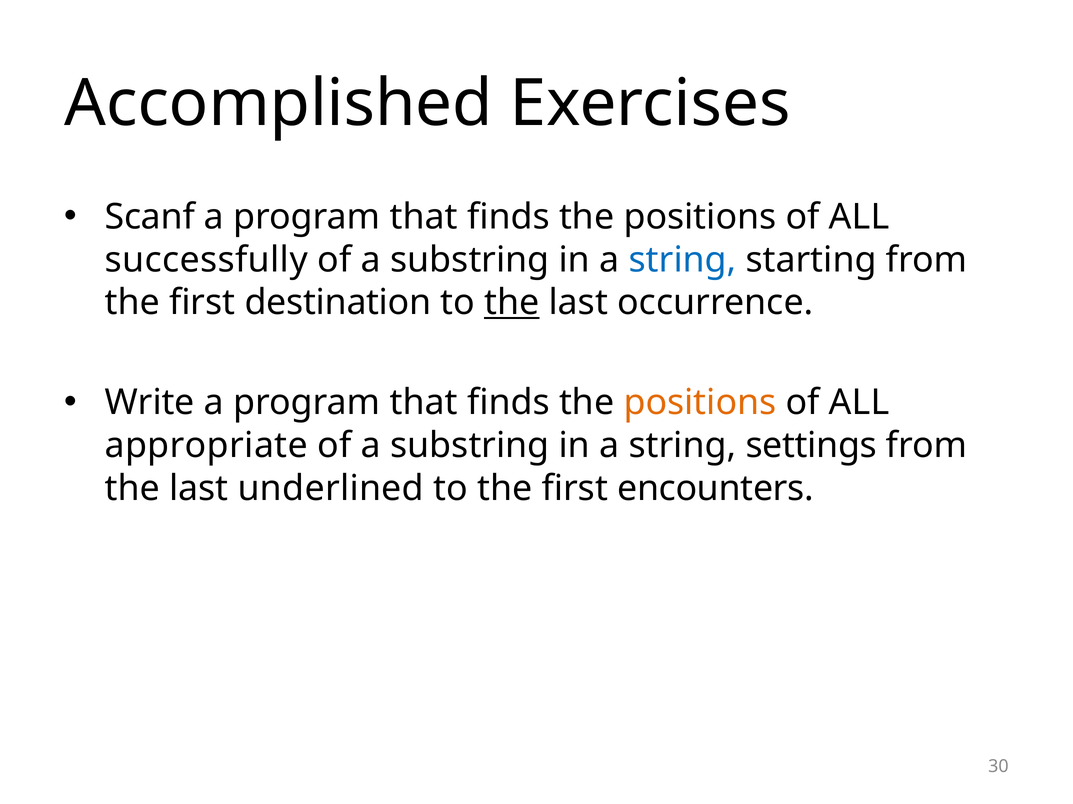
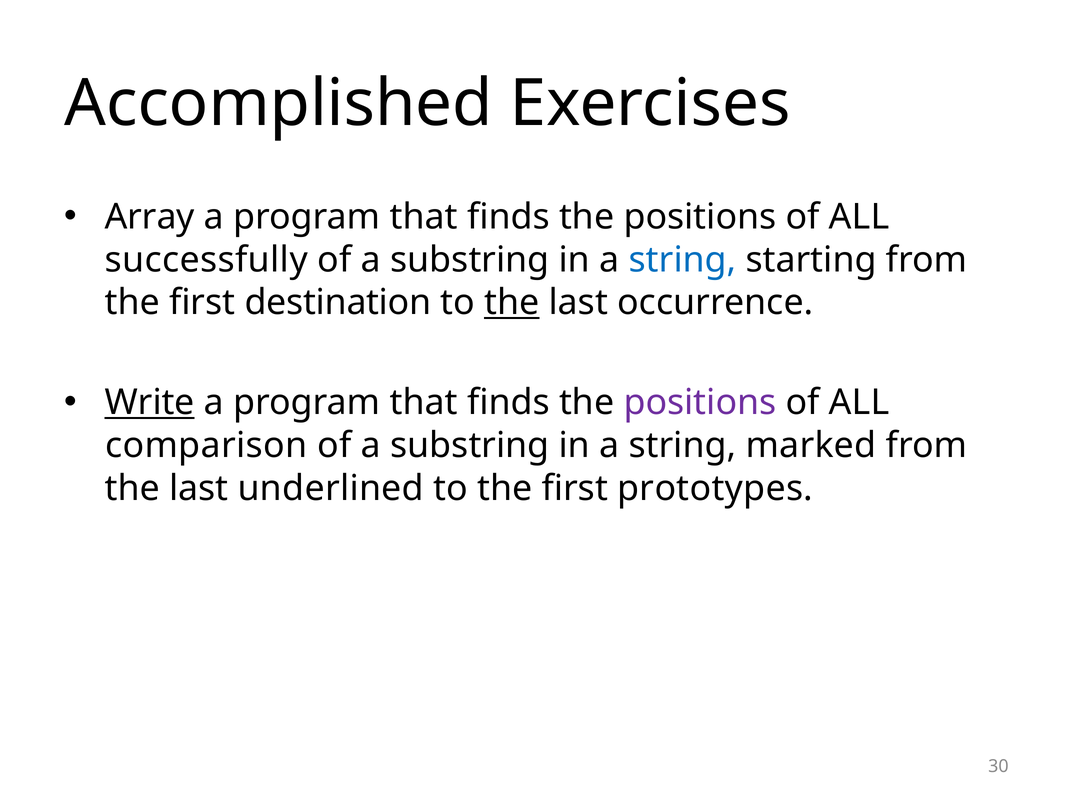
Scanf: Scanf -> Array
Write underline: none -> present
positions at (700, 403) colour: orange -> purple
appropriate: appropriate -> comparison
settings: settings -> marked
encounters: encounters -> prototypes
